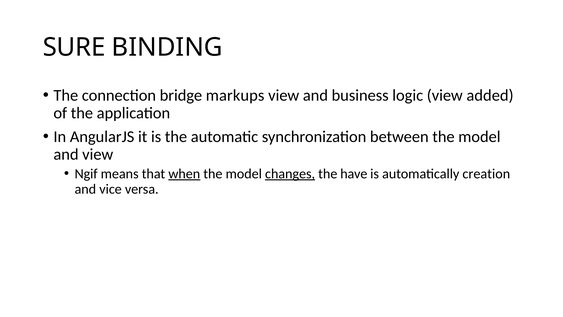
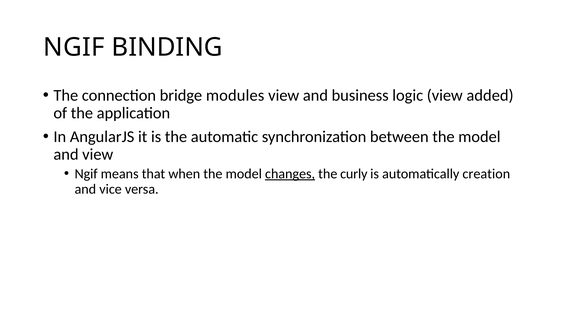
SURE at (74, 47): SURE -> NGIF
markups: markups -> modules
when underline: present -> none
have: have -> curly
